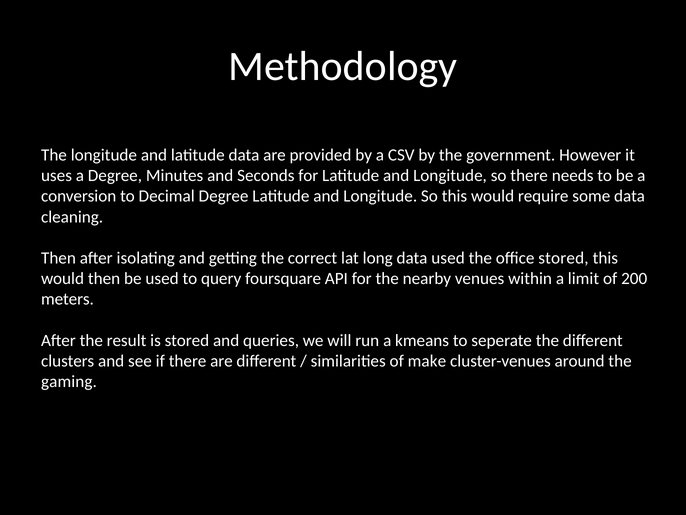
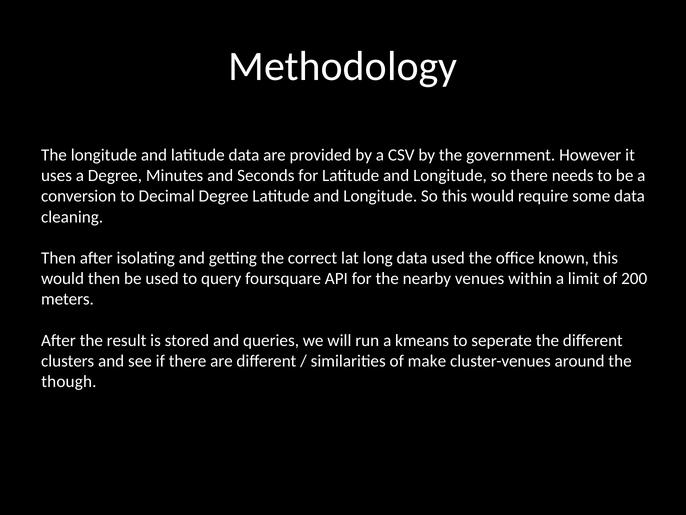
office stored: stored -> known
gaming: gaming -> though
